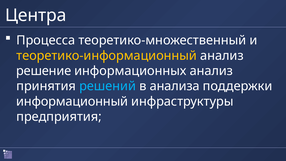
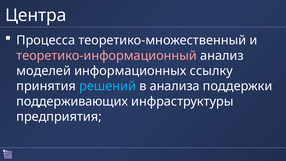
теоретико-информационный colour: yellow -> pink
решение: решение -> моделей
информационных анализ: анализ -> ссылку
информационный: информационный -> поддерживающих
